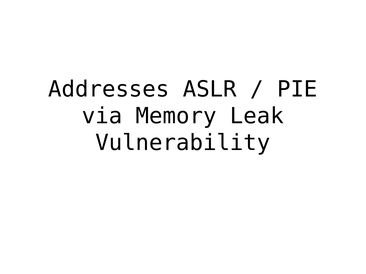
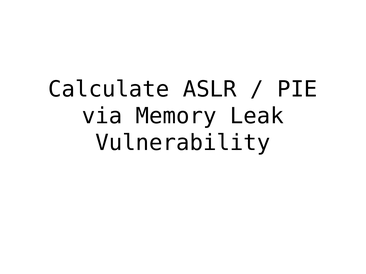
Addresses: Addresses -> Calculate
